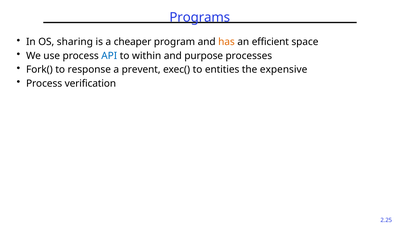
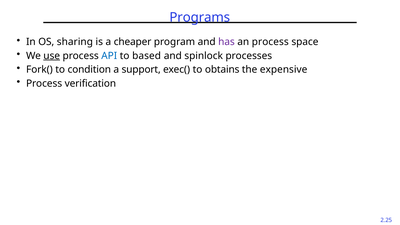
has colour: orange -> purple
an efficient: efficient -> process
use underline: none -> present
within: within -> based
purpose: purpose -> spinlock
response: response -> condition
prevent: prevent -> support
entities: entities -> obtains
